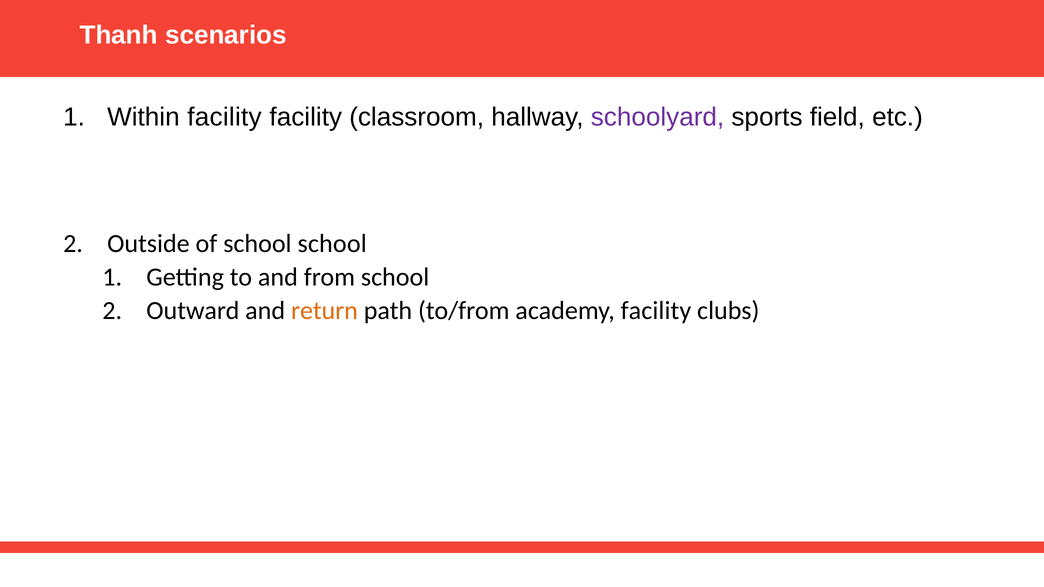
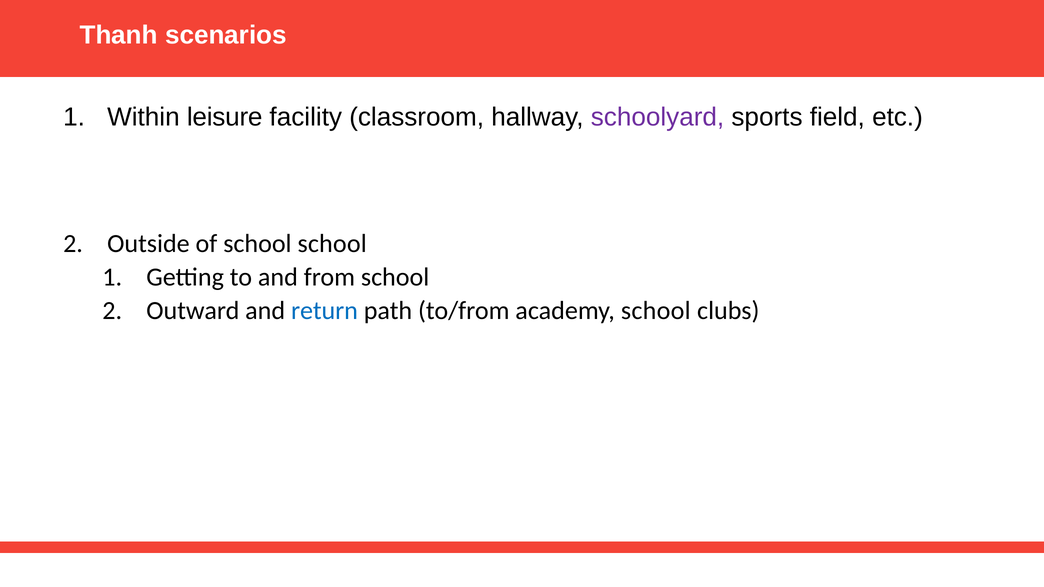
Within facility: facility -> leisure
return colour: orange -> blue
academy facility: facility -> school
